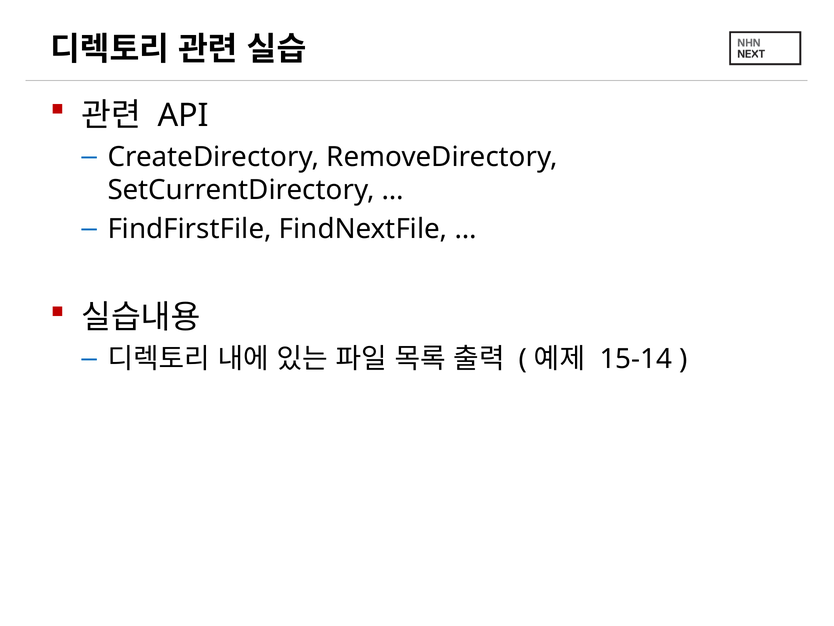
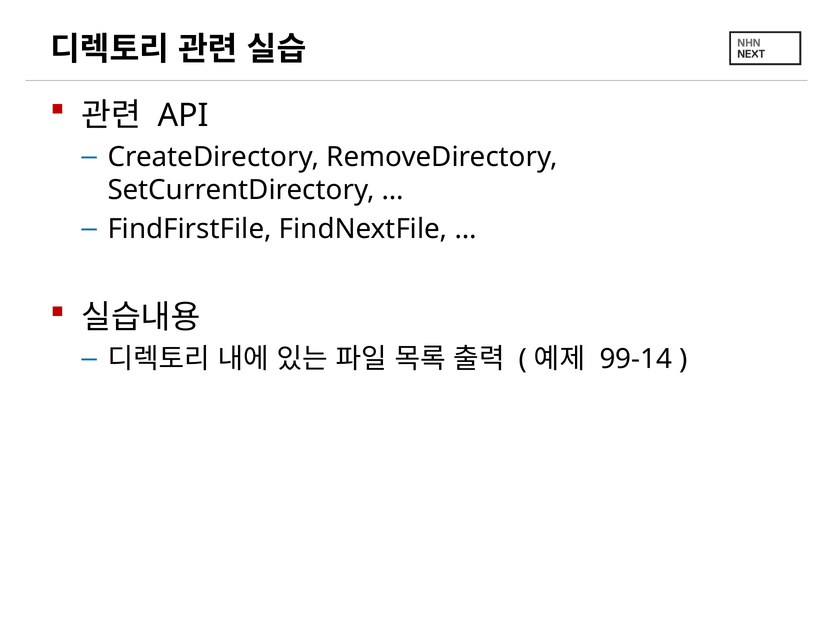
15-14: 15-14 -> 99-14
